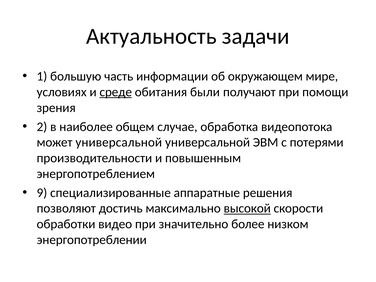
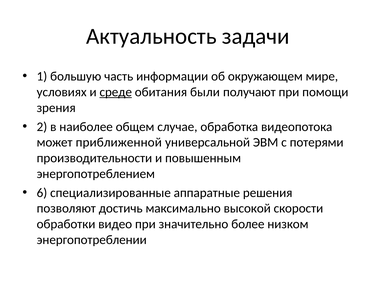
может универсальной: универсальной -> приближенной
9: 9 -> 6
высокой underline: present -> none
